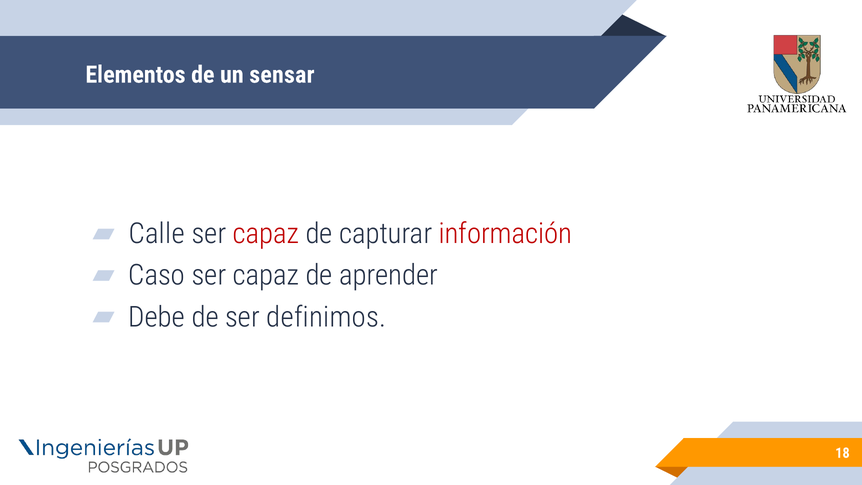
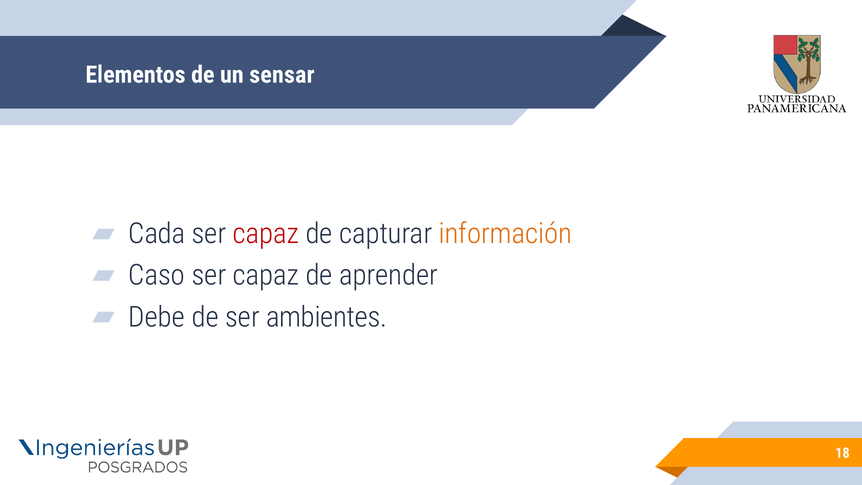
Calle: Calle -> Cada
información colour: red -> orange
definimos: definimos -> ambientes
